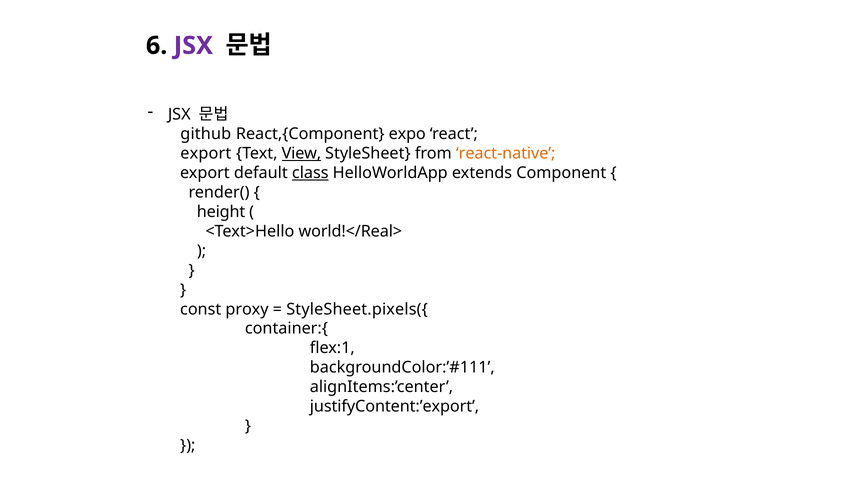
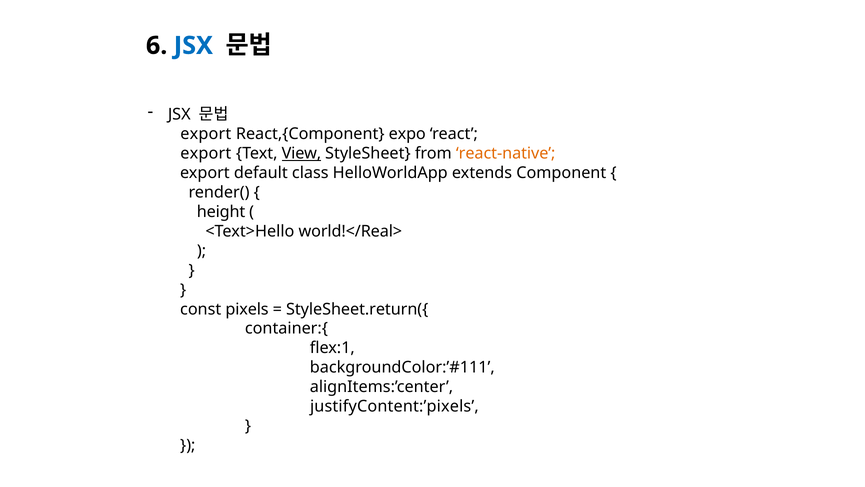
JSX at (193, 46) colour: purple -> blue
github at (206, 134): github -> export
class underline: present -> none
proxy: proxy -> pixels
StyleSheet.pixels({: StyleSheet.pixels({ -> StyleSheet.return({
justifyContent:’export: justifyContent:’export -> justifyContent:’pixels
